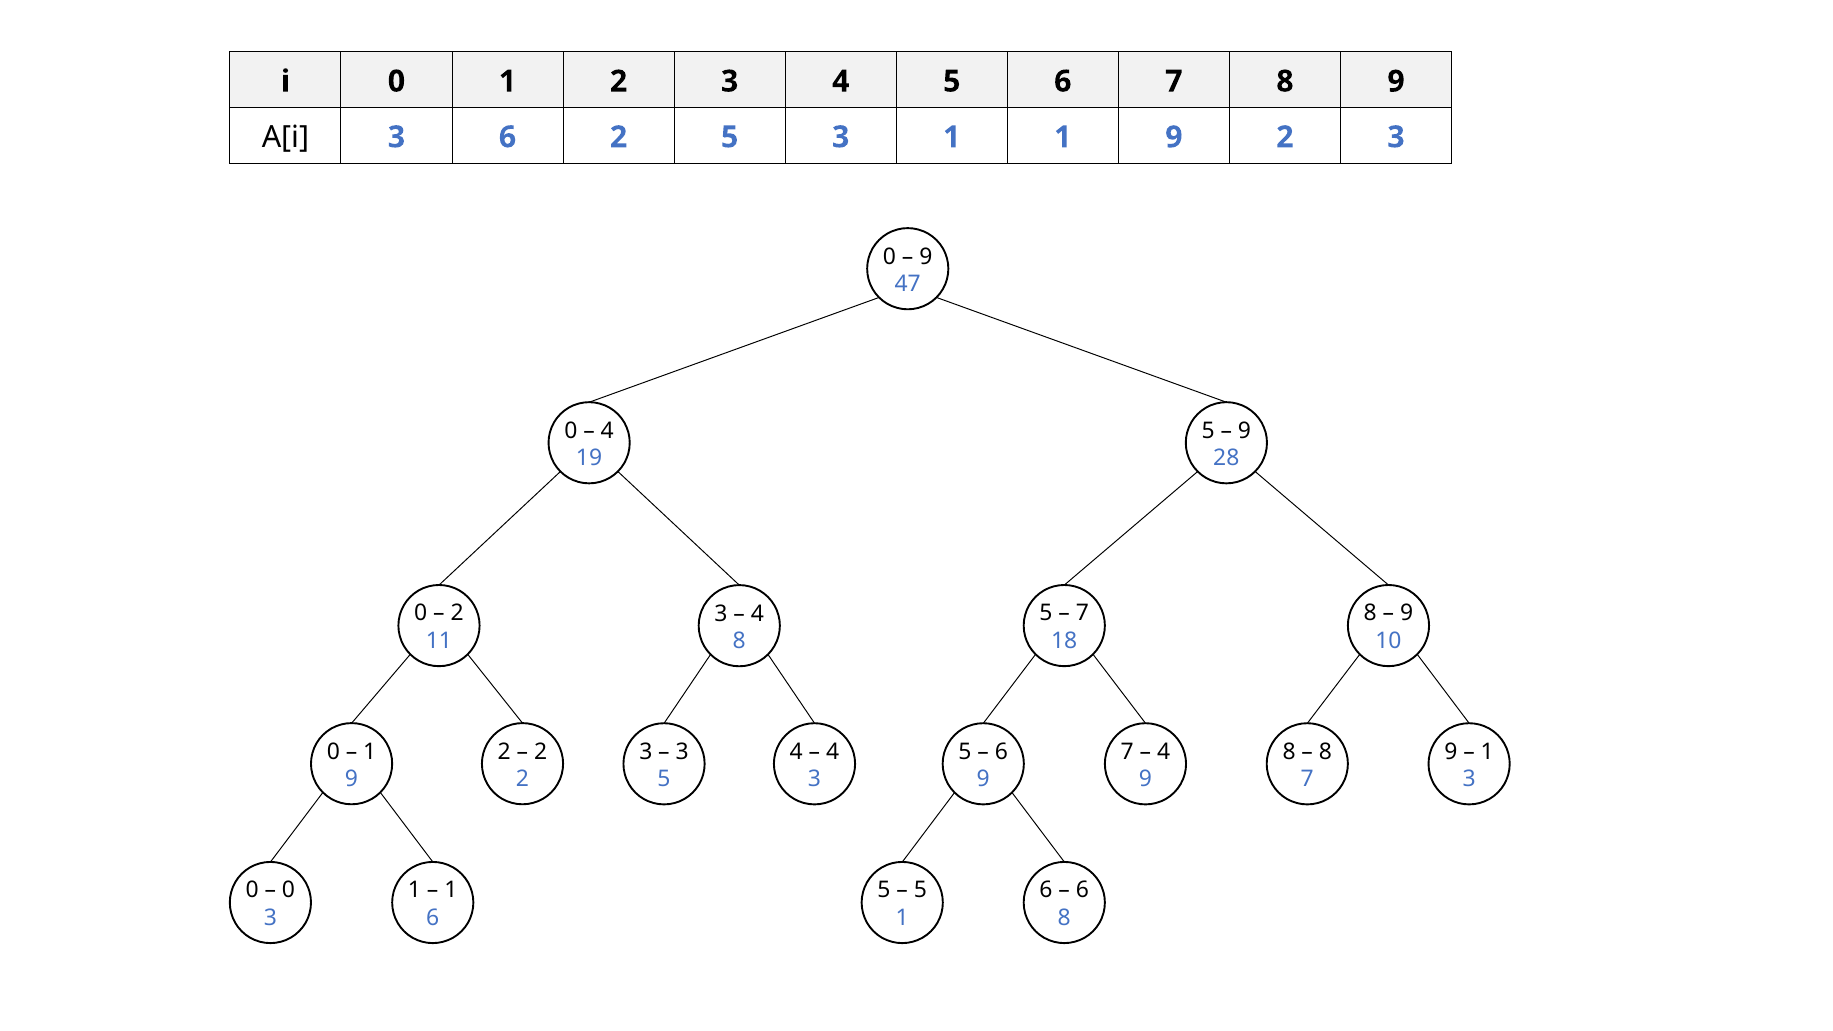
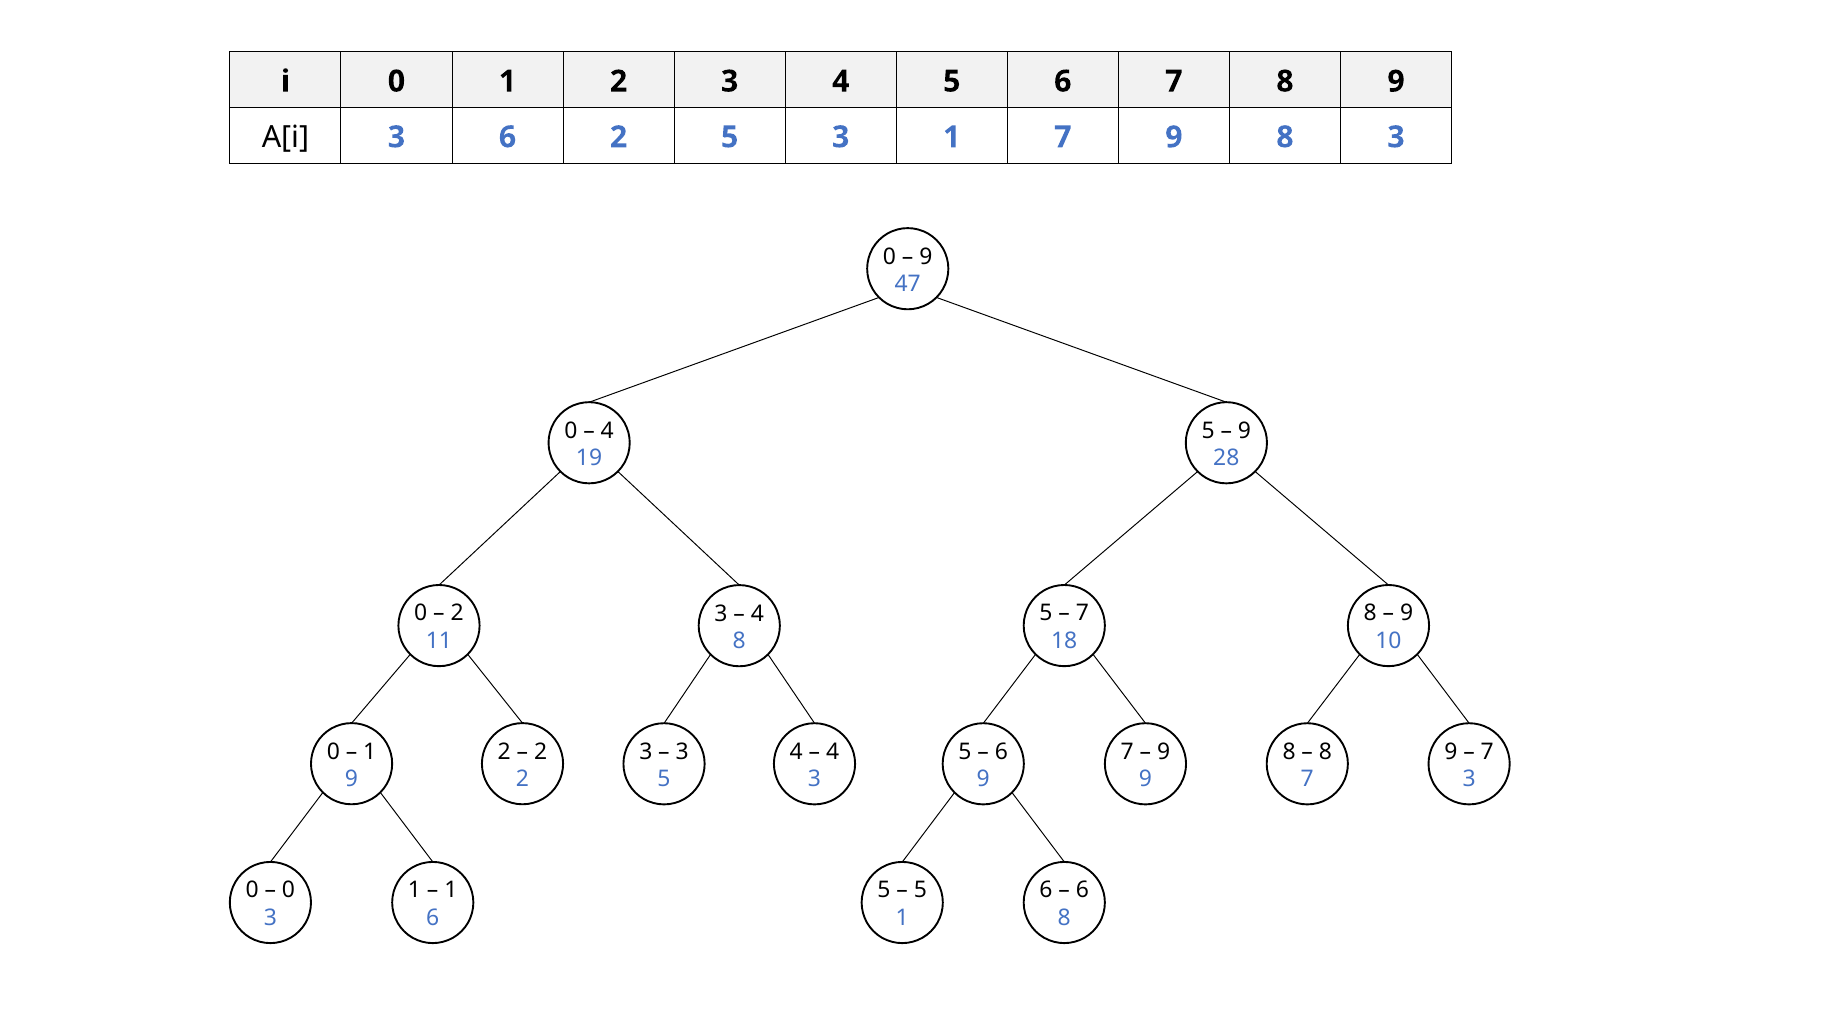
1 1: 1 -> 7
2 at (1285, 137): 2 -> 8
4 at (1164, 752): 4 -> 9
1 at (1487, 752): 1 -> 7
